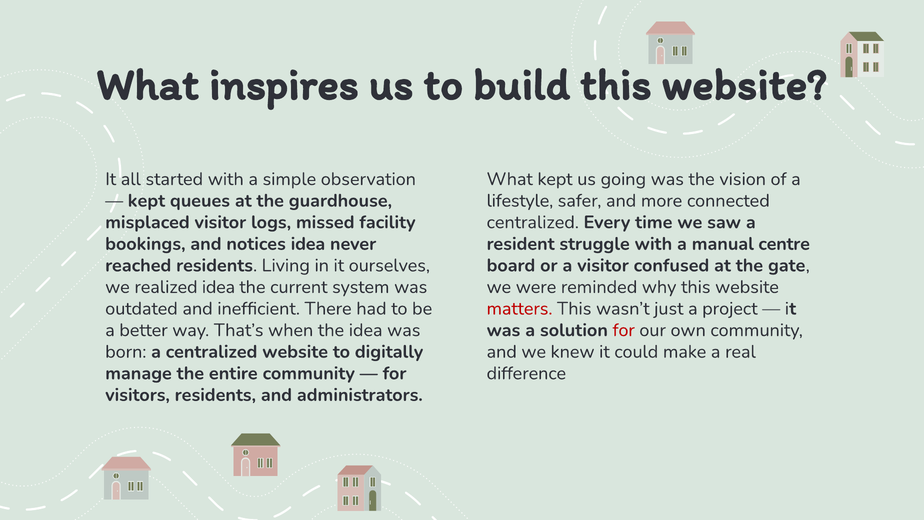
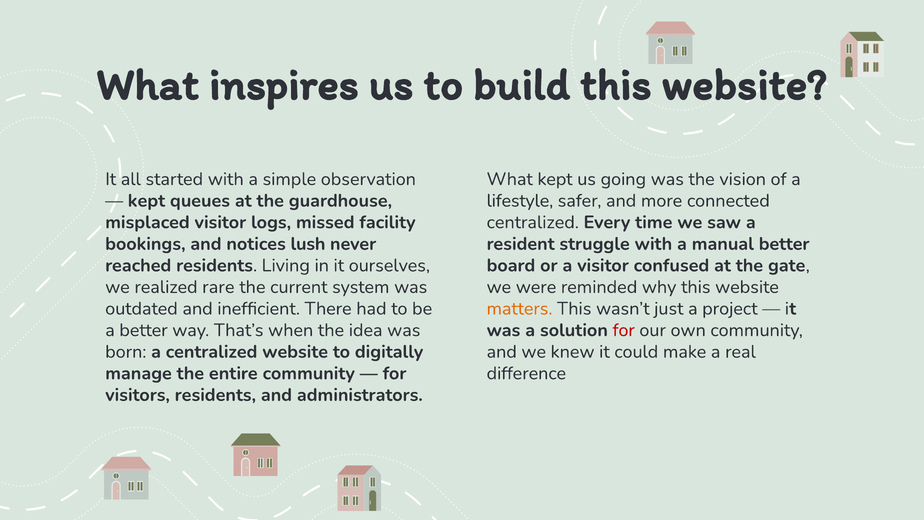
notices idea: idea -> lush
manual centre: centre -> better
realized idea: idea -> rare
matters colour: red -> orange
